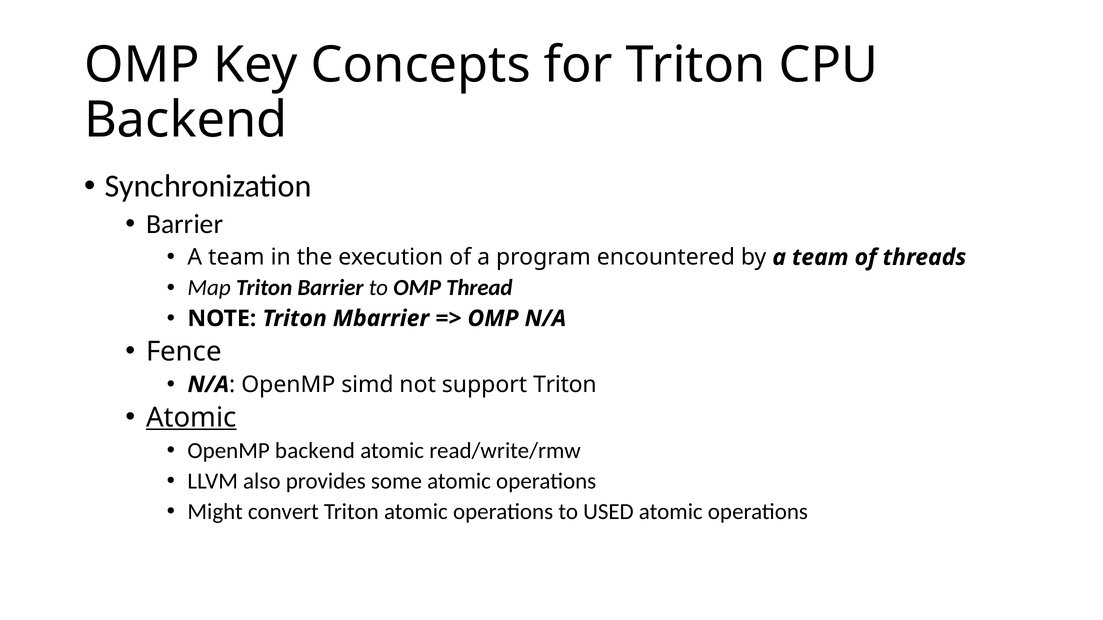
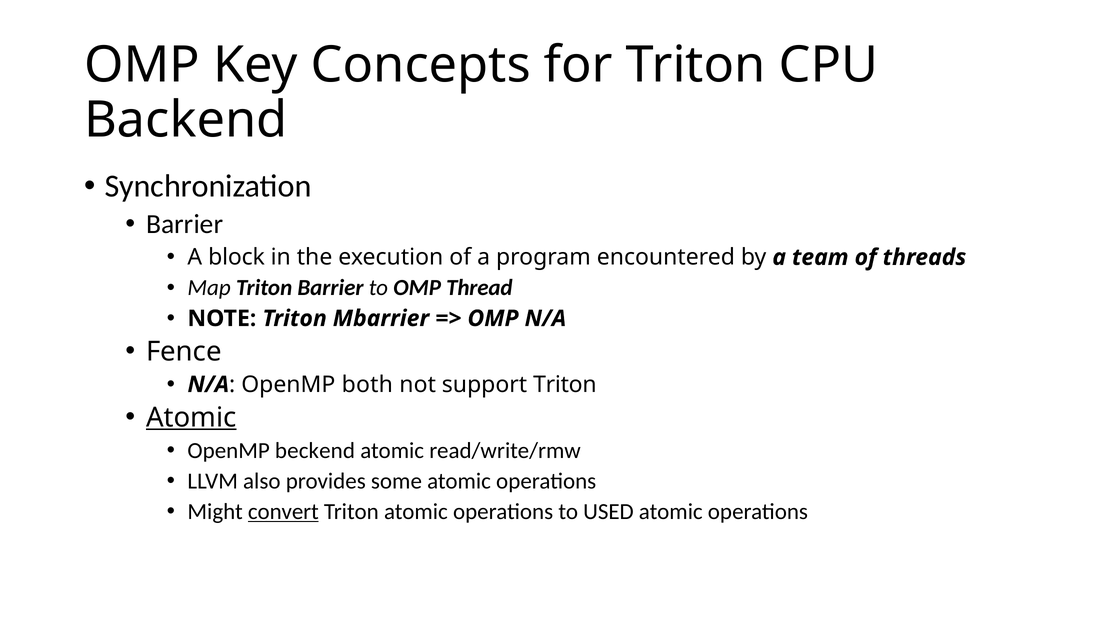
team at (236, 258): team -> block
simd: simd -> both
OpenMP backend: backend -> beckend
convert underline: none -> present
